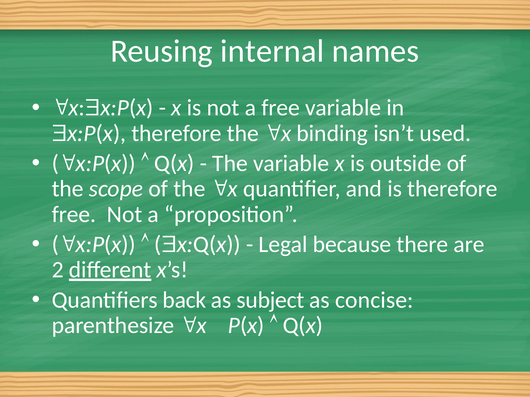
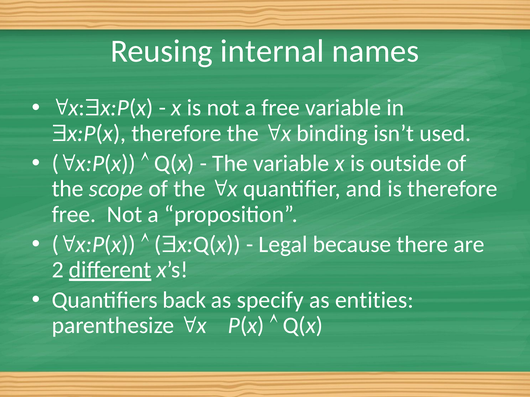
subject: subject -> specify
concise: concise -> entities
